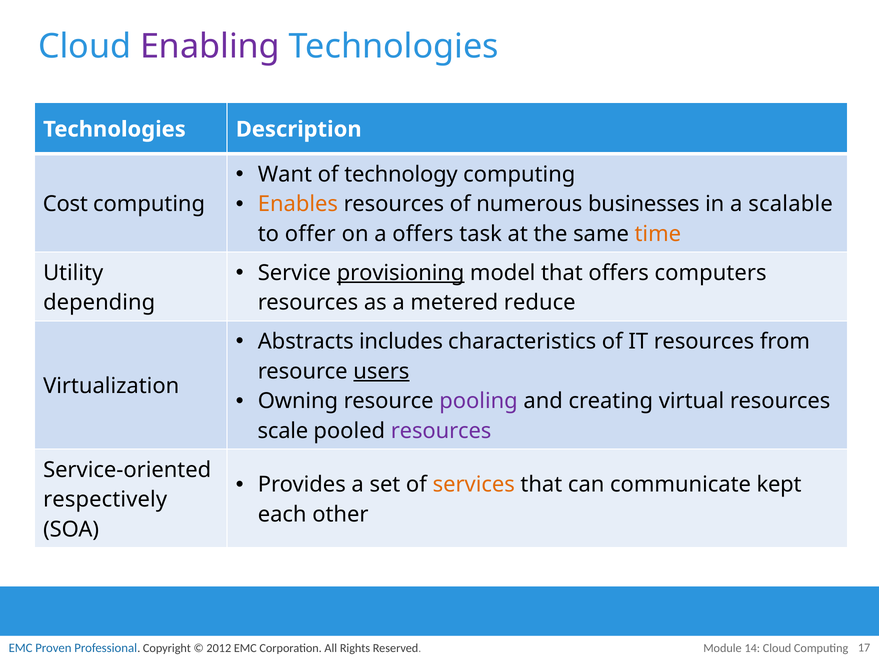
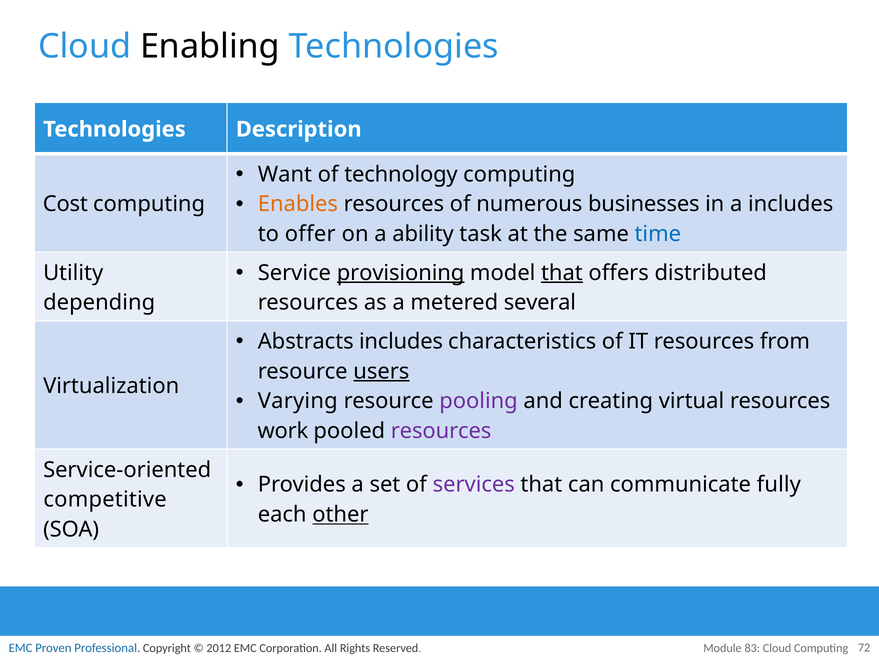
Enabling colour: purple -> black
a scalable: scalable -> includes
a offers: offers -> ability
time colour: orange -> blue
that at (562, 273) underline: none -> present
computers: computers -> distributed
reduce: reduce -> several
Owning: Owning -> Varying
scale: scale -> work
services colour: orange -> purple
kept: kept -> fully
respectively: respectively -> competitive
other underline: none -> present
14: 14 -> 83
17: 17 -> 72
